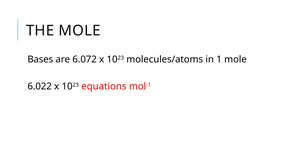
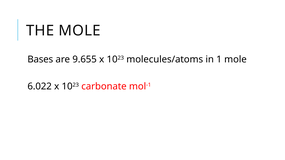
6.072: 6.072 -> 9.655
equations: equations -> carbonate
